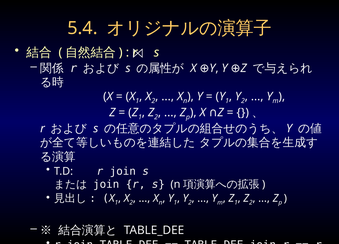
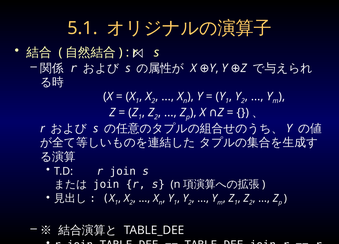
5.4: 5.4 -> 5.1
